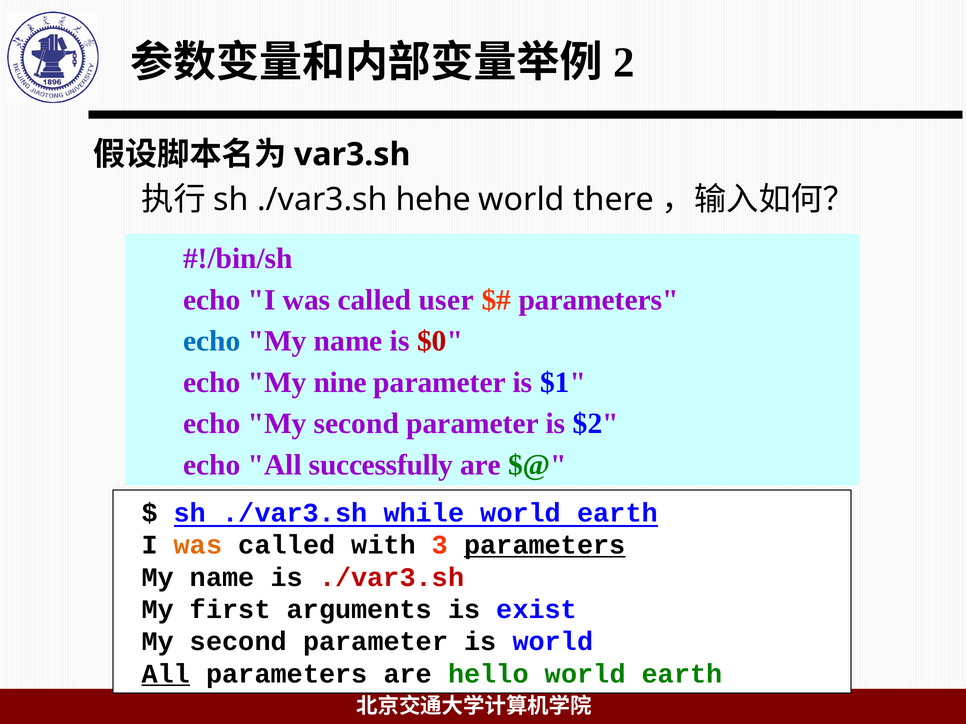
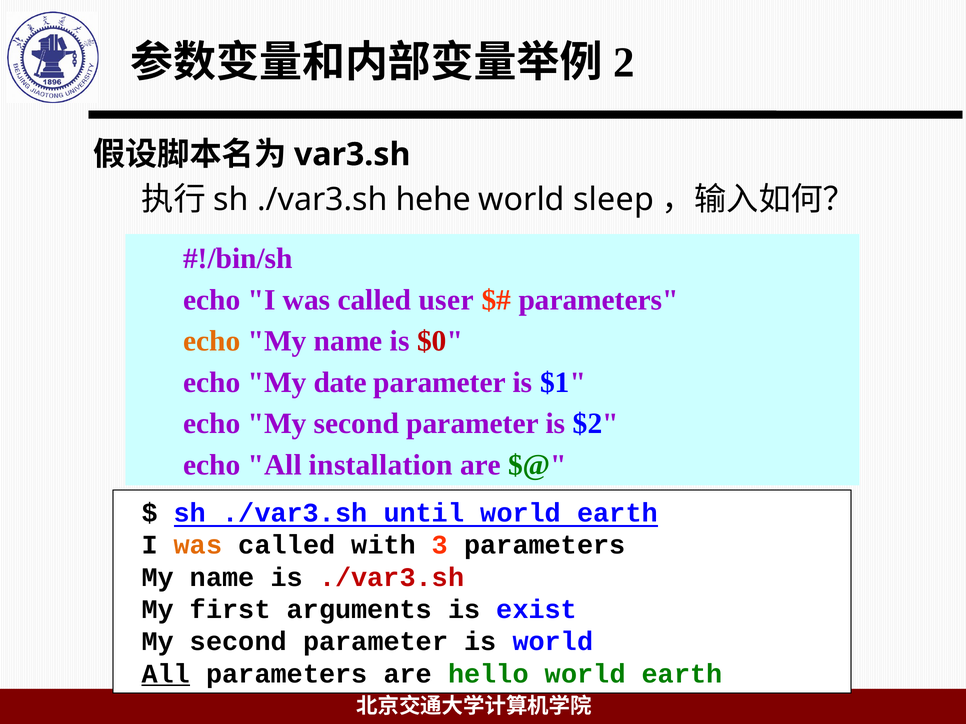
there: there -> sleep
echo at (212, 341) colour: blue -> orange
nine: nine -> date
successfully: successfully -> installation
while: while -> until
parameters at (545, 545) underline: present -> none
